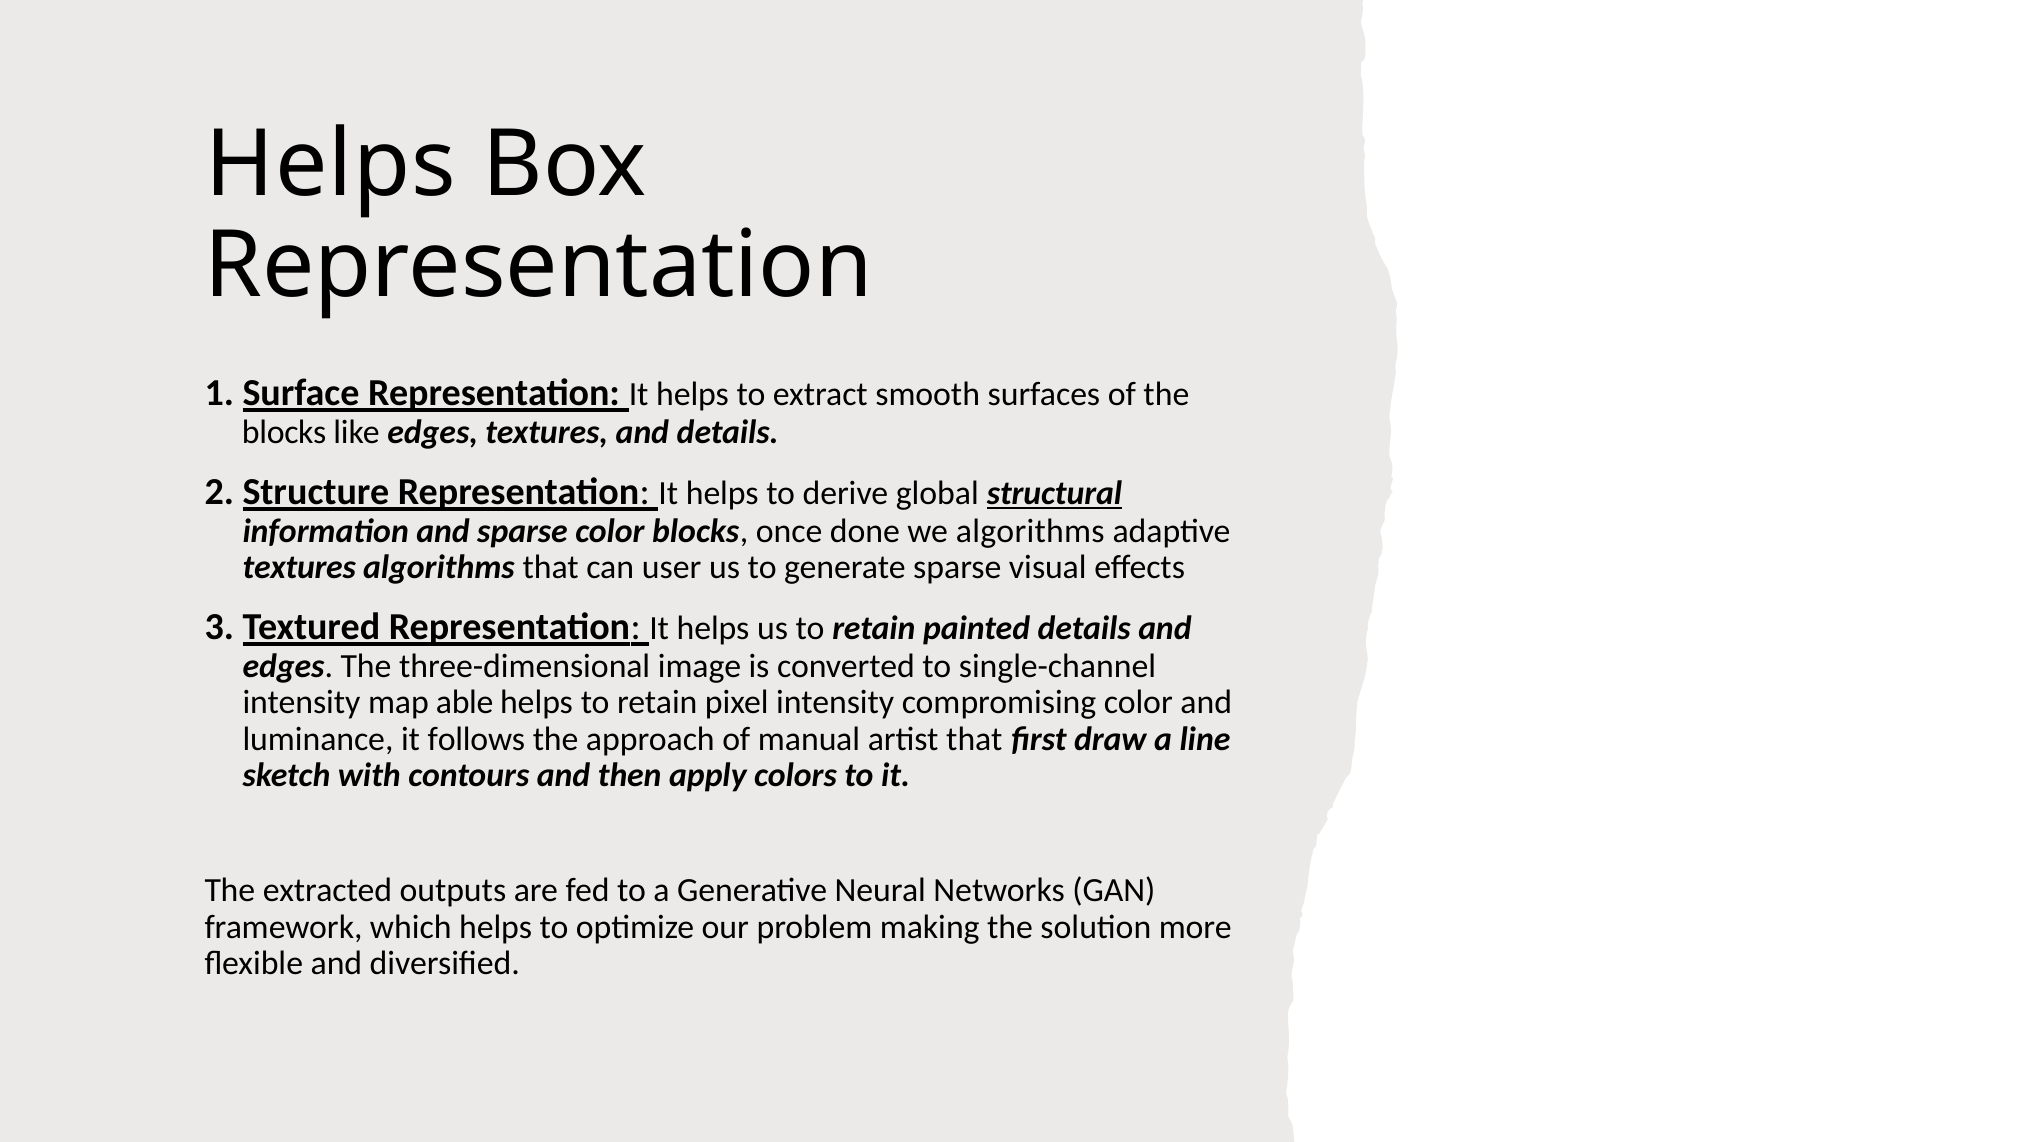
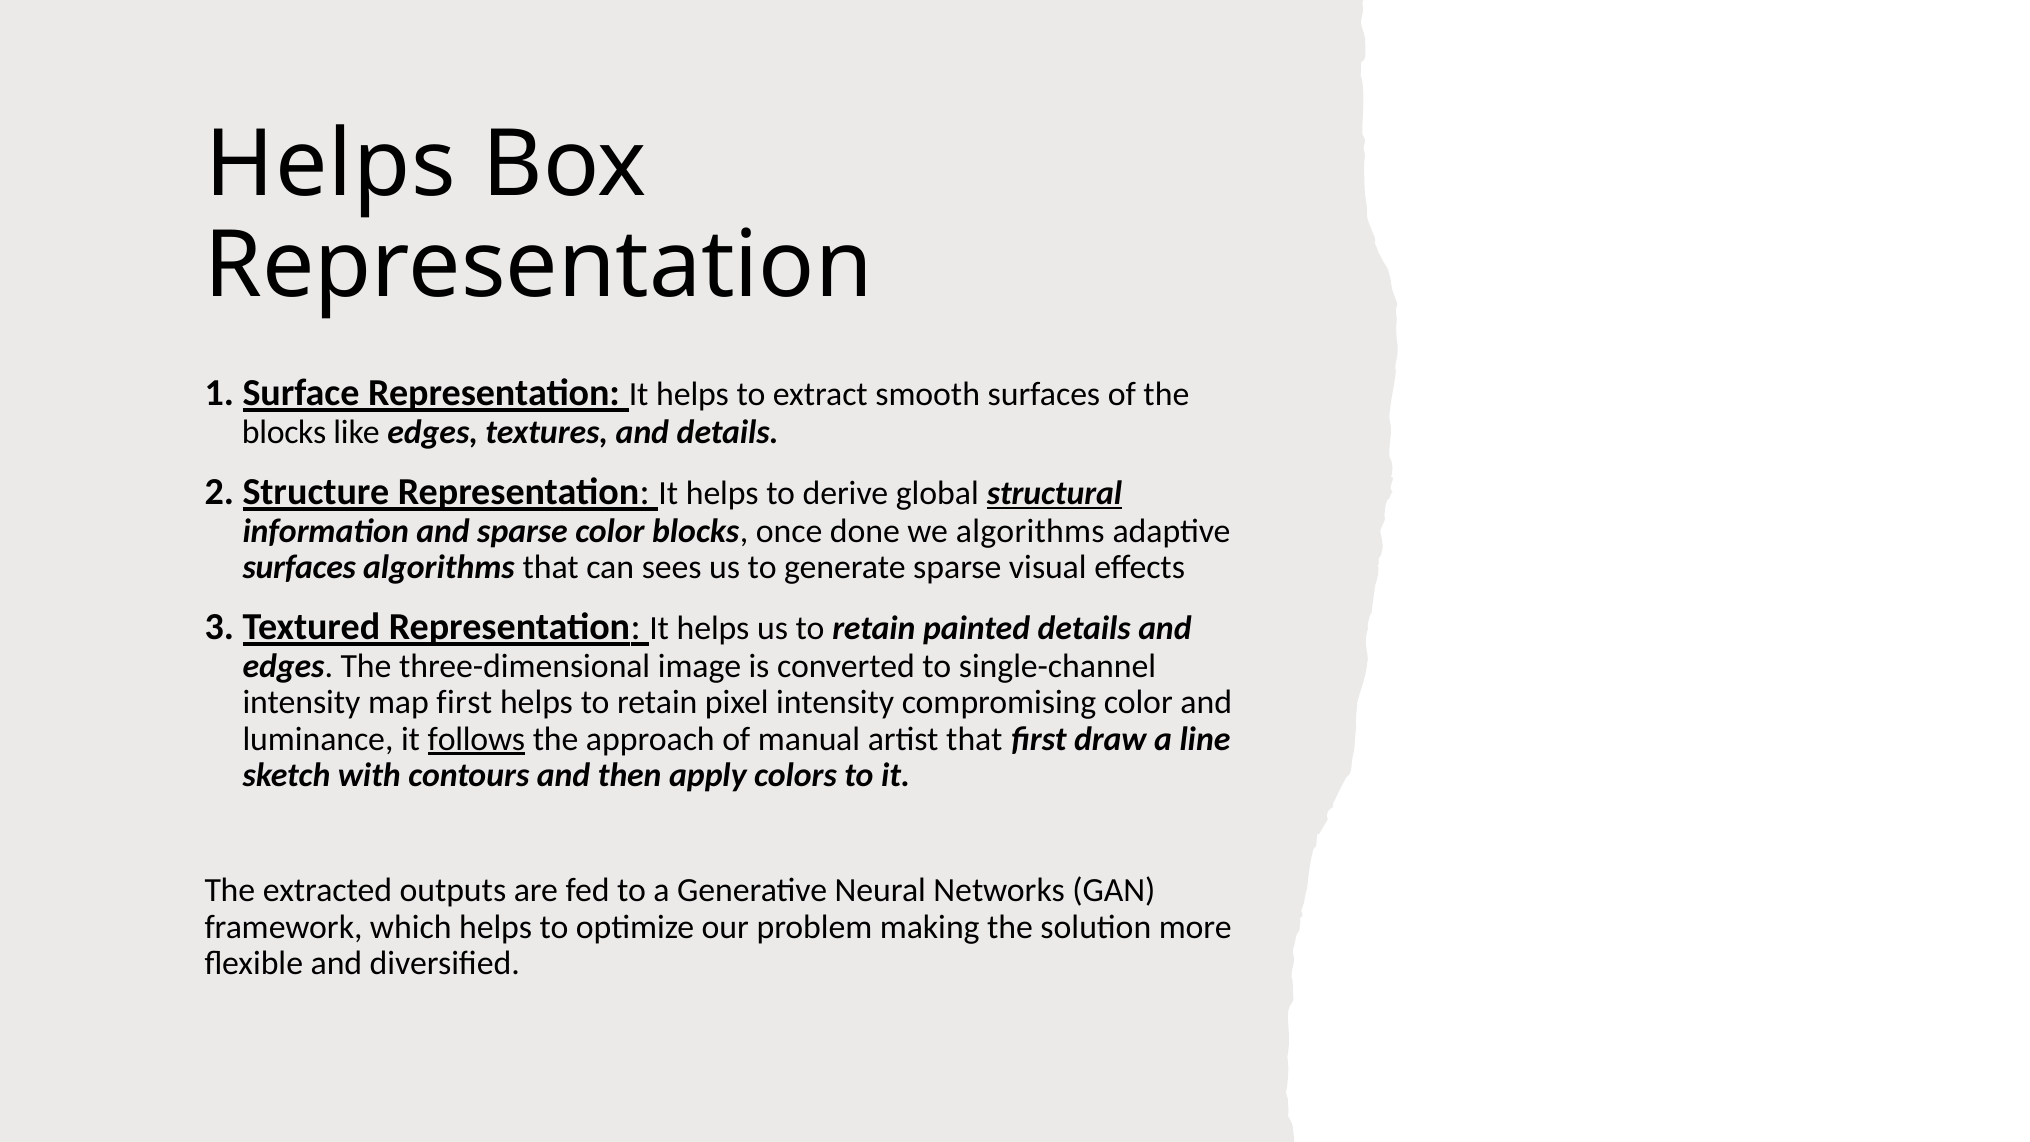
textures at (299, 567): textures -> surfaces
user: user -> sees
map able: able -> first
follows underline: none -> present
